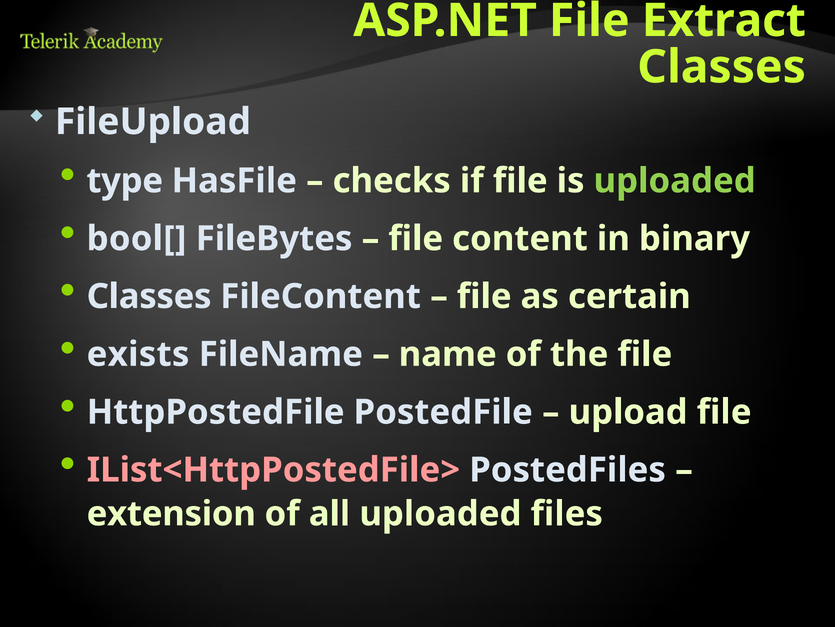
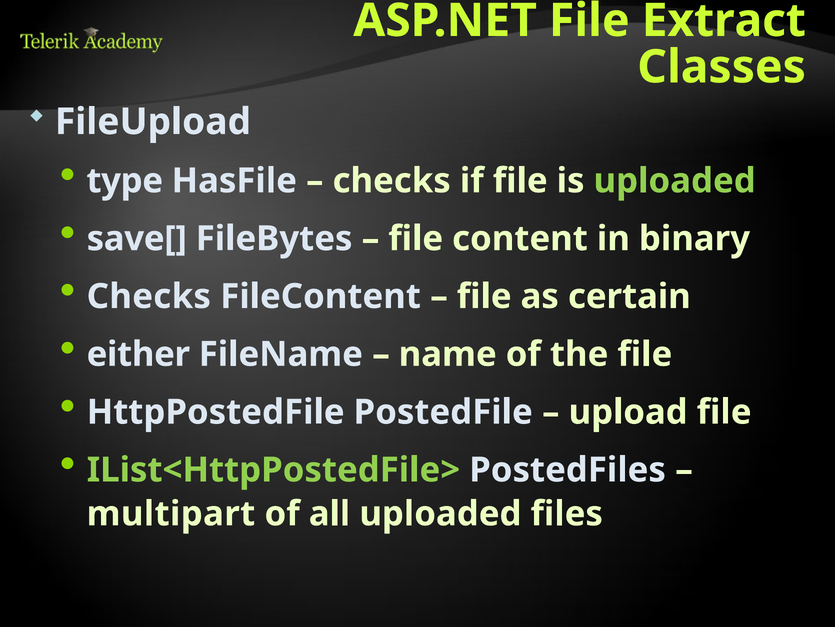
bool[: bool[ -> save[
Classes at (149, 296): Classes -> Checks
exists: exists -> either
IList<HttpPostedFile> colour: pink -> light green
extension: extension -> multipart
